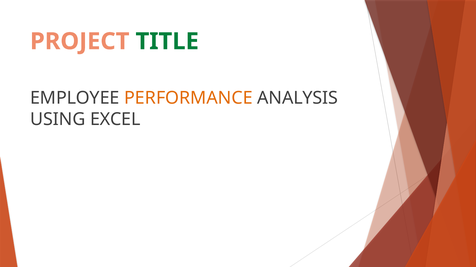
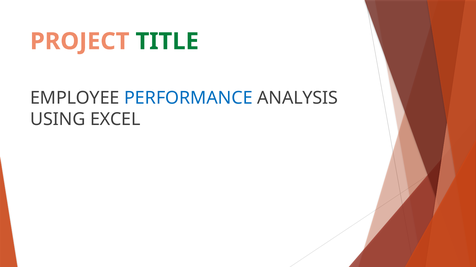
PERFORMANCE colour: orange -> blue
